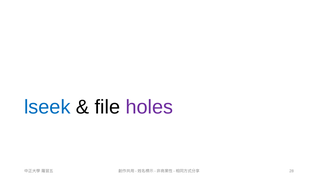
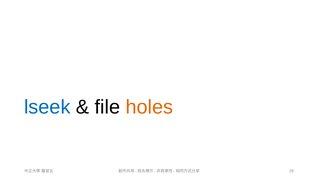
holes colour: purple -> orange
